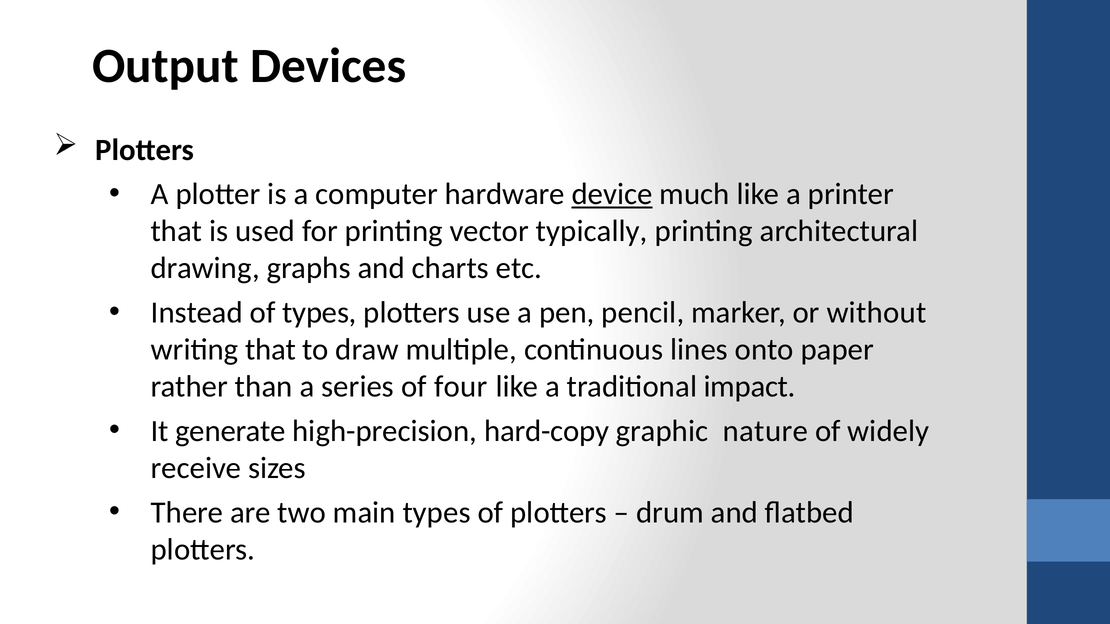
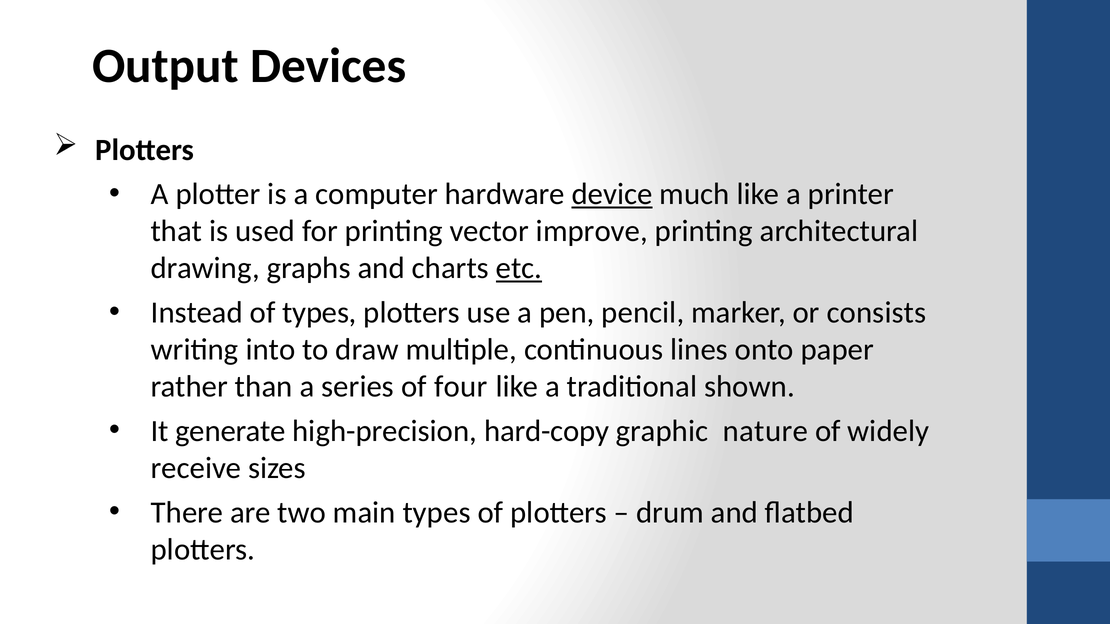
typically: typically -> improve
etc underline: none -> present
without: without -> consists
writing that: that -> into
impact: impact -> shown
